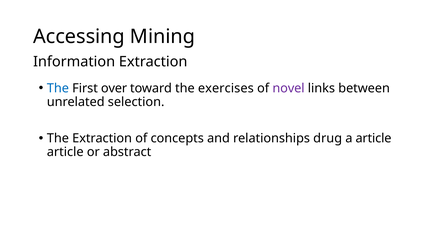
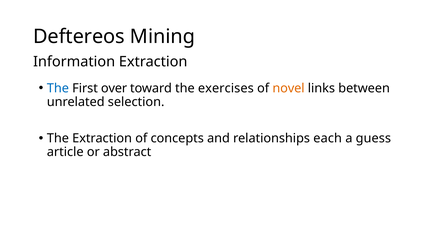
Accessing: Accessing -> Deftereos
novel colour: purple -> orange
drug: drug -> each
a article: article -> guess
